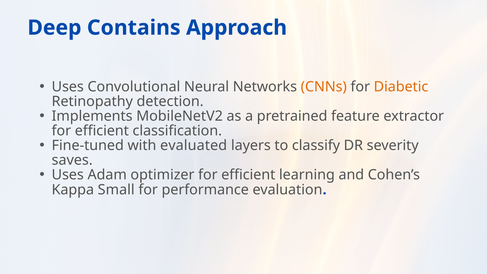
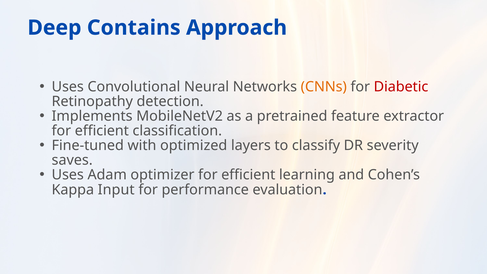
Diabetic colour: orange -> red
evaluated: evaluated -> optimized
Small: Small -> Input
